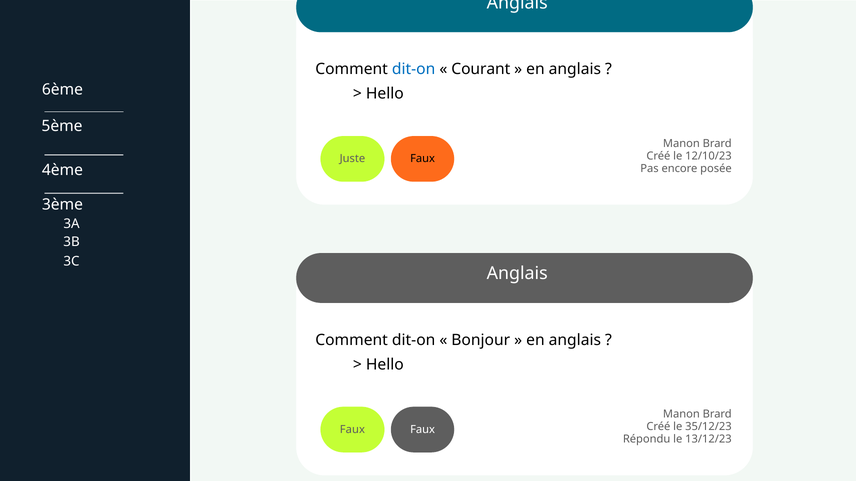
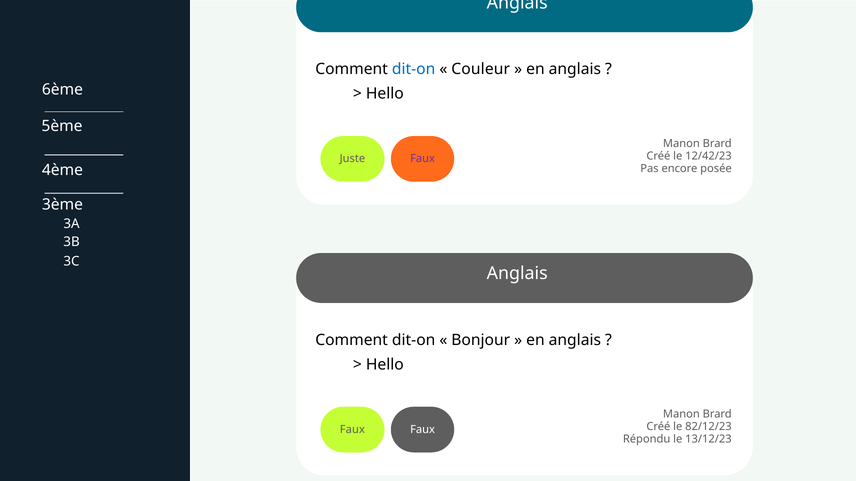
Courant: Courant -> Couleur
12/10/23: 12/10/23 -> 12/42/23
Faux at (423, 159) colour: black -> purple
35/12/23: 35/12/23 -> 82/12/23
